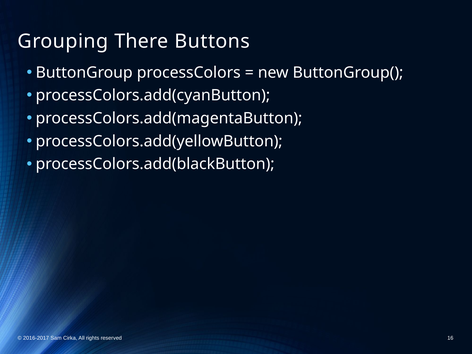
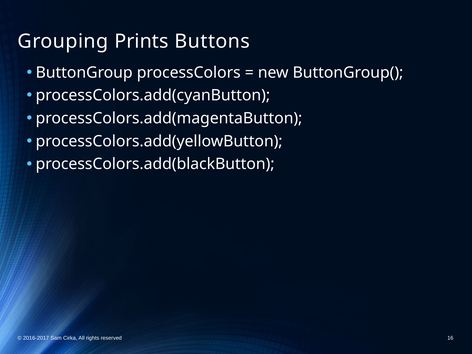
There: There -> Prints
